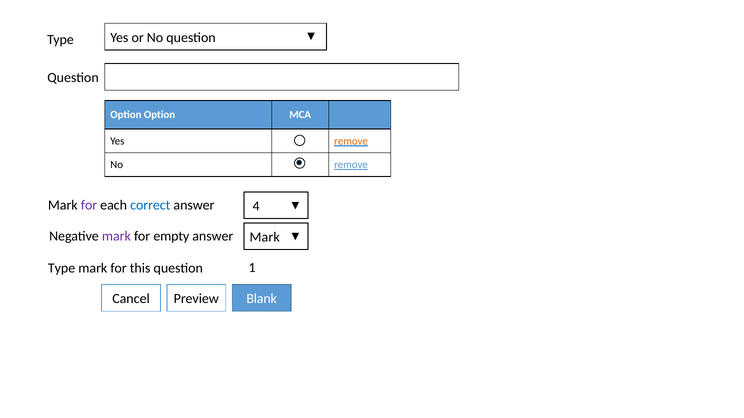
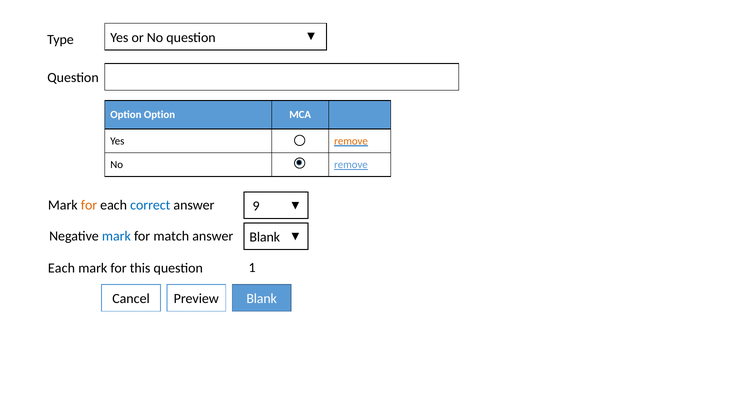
for at (89, 205) colour: purple -> orange
4: 4 -> 9
mark at (116, 236) colour: purple -> blue
empty: empty -> match
answer Mark: Mark -> Blank
Type at (62, 268): Type -> Each
